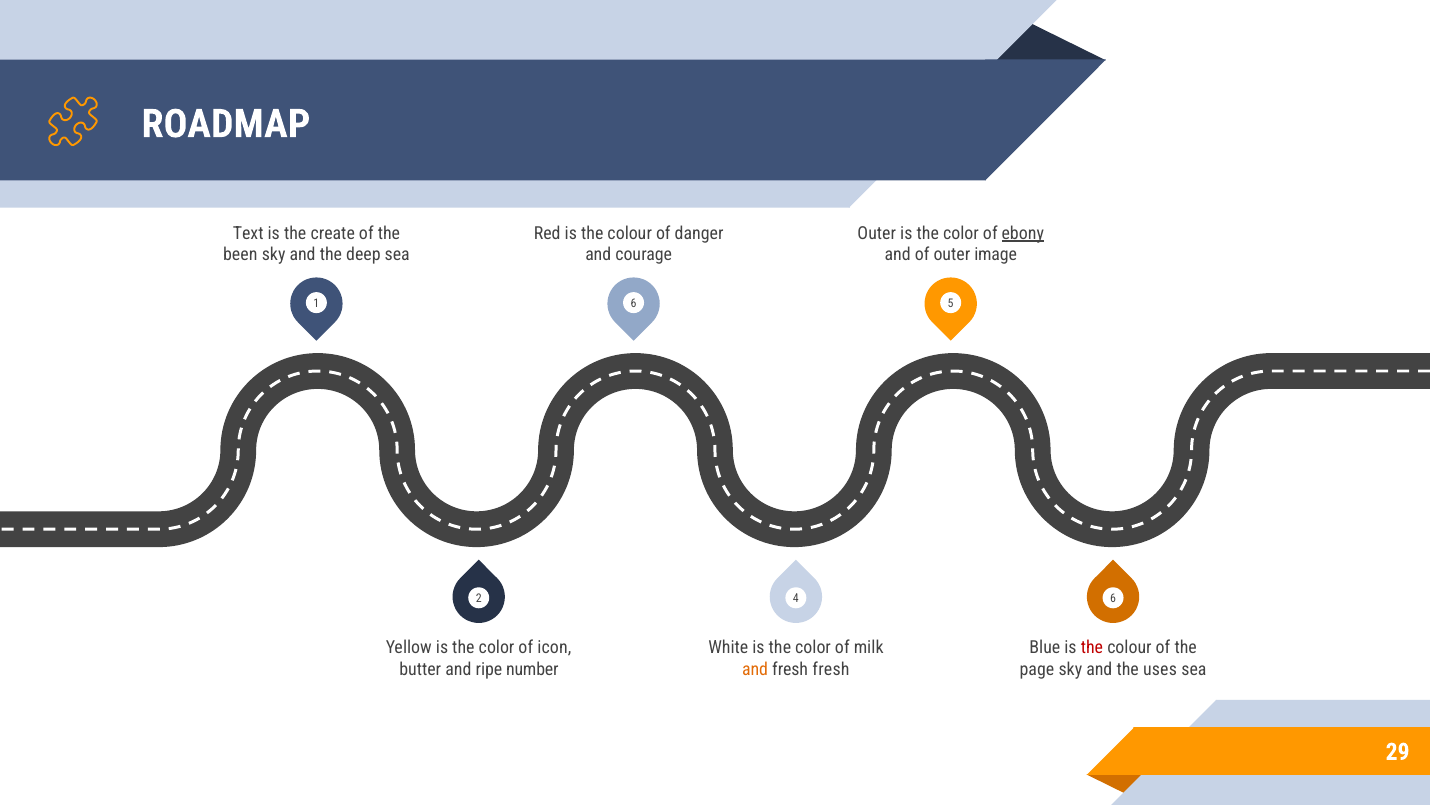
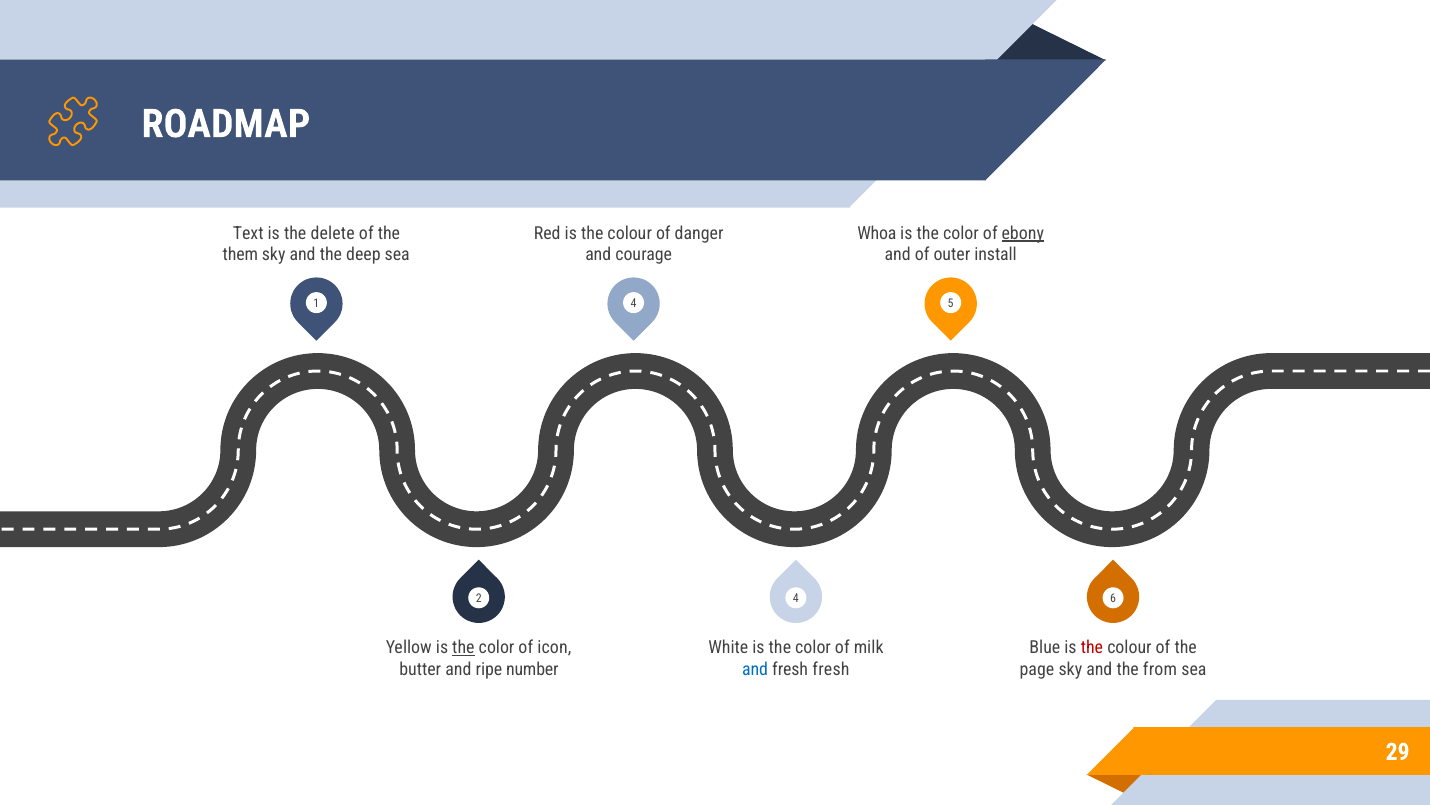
create: create -> delete
Outer at (877, 233): Outer -> Whoa
been: been -> them
image: image -> install
1 6: 6 -> 4
the at (463, 647) underline: none -> present
and at (755, 669) colour: orange -> blue
uses: uses -> from
